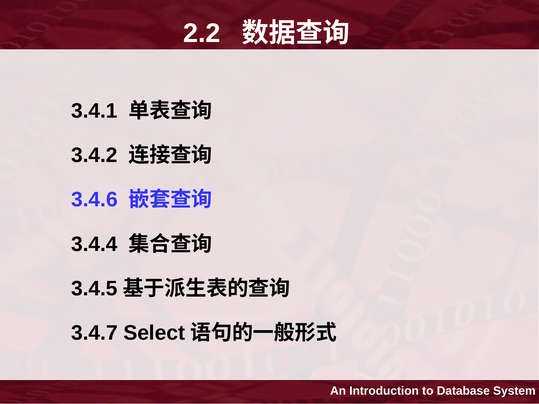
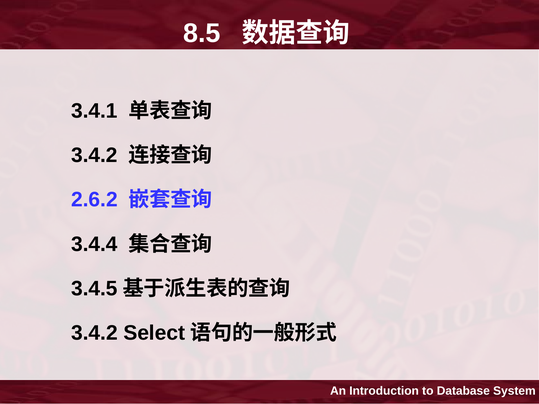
2.2: 2.2 -> 8.5
3.4.6: 3.4.6 -> 2.6.2
3.4.7 at (94, 333): 3.4.7 -> 3.4.2
